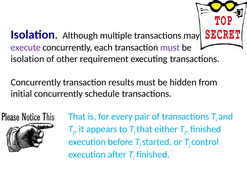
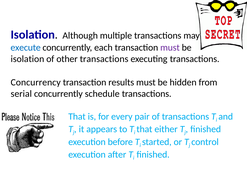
execute colour: purple -> blue
other requirement: requirement -> transactions
Concurrently at (36, 82): Concurrently -> Concurrency
initial: initial -> serial
